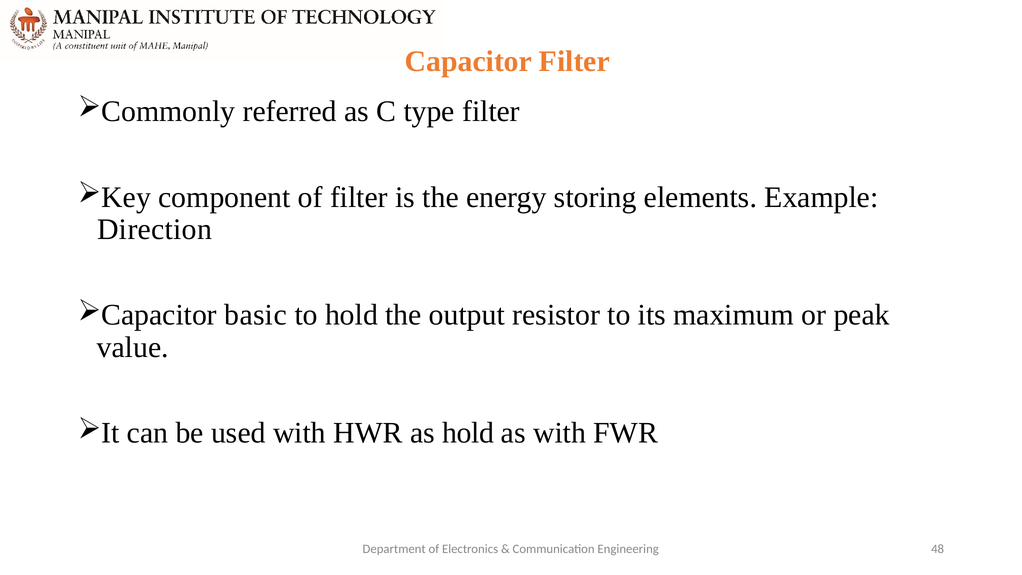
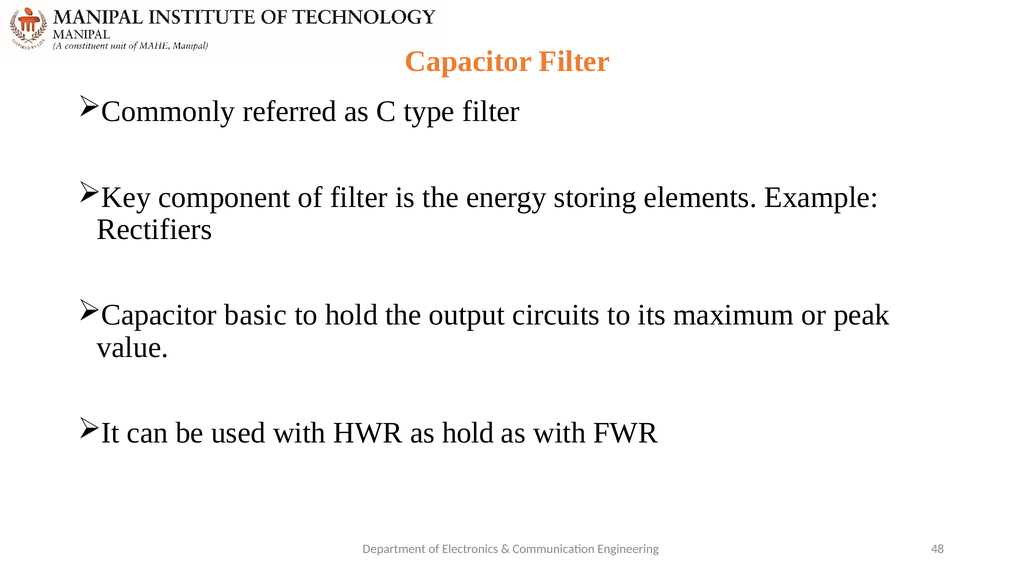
Direction: Direction -> Rectifiers
resistor: resistor -> circuits
